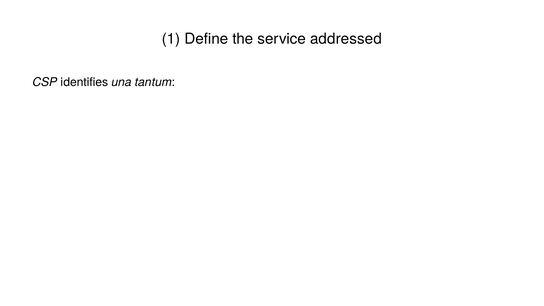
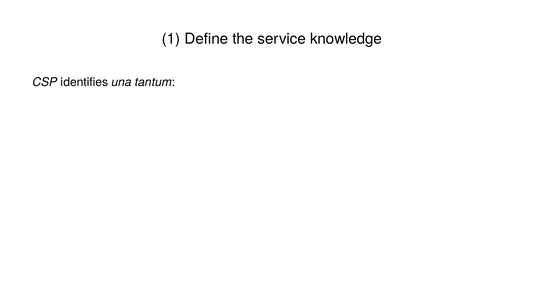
addressed: addressed -> knowledge
